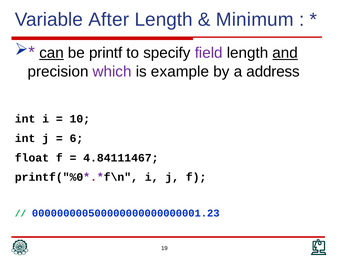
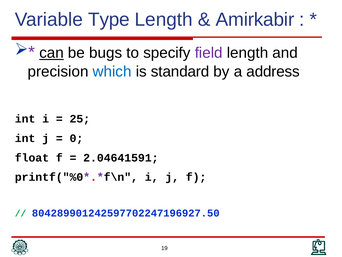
After: After -> Type
Minimum: Minimum -> Amirkabir
printf: printf -> bugs
and underline: present -> none
which colour: purple -> blue
example: example -> standard
10: 10 -> 25
6: 6 -> 0
4.84111467: 4.84111467 -> 2.04641591
000000000500000000000000001.23: 000000000500000000000000001.23 -> 804289901242597702247196927.50
